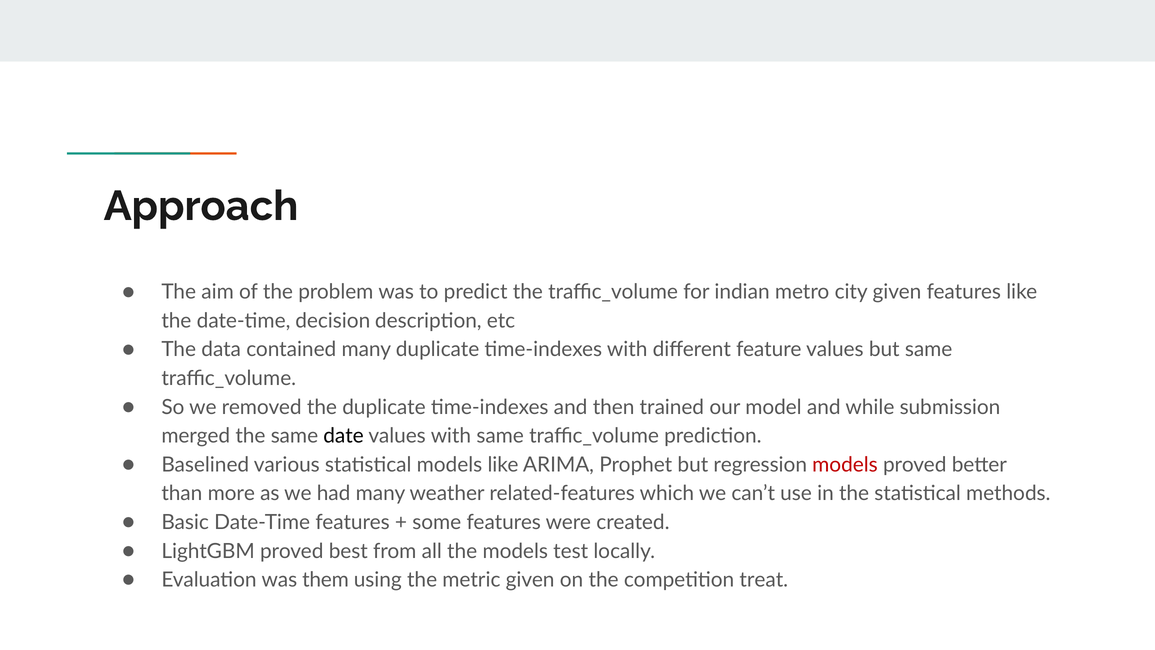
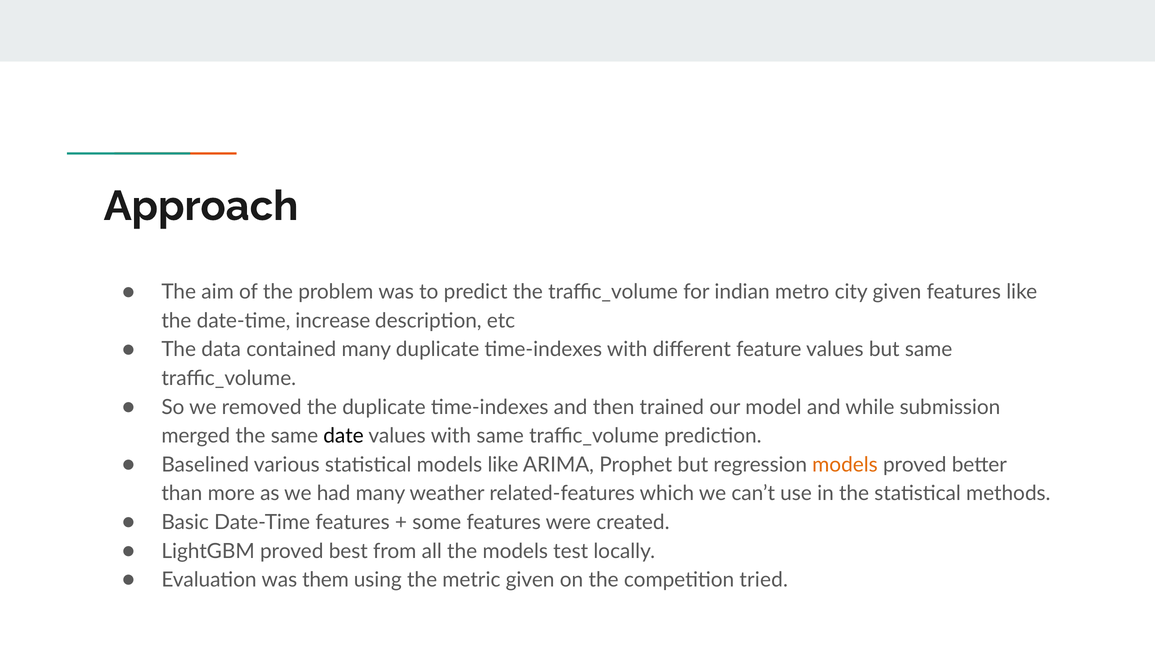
decision: decision -> increase
models at (845, 465) colour: red -> orange
treat: treat -> tried
